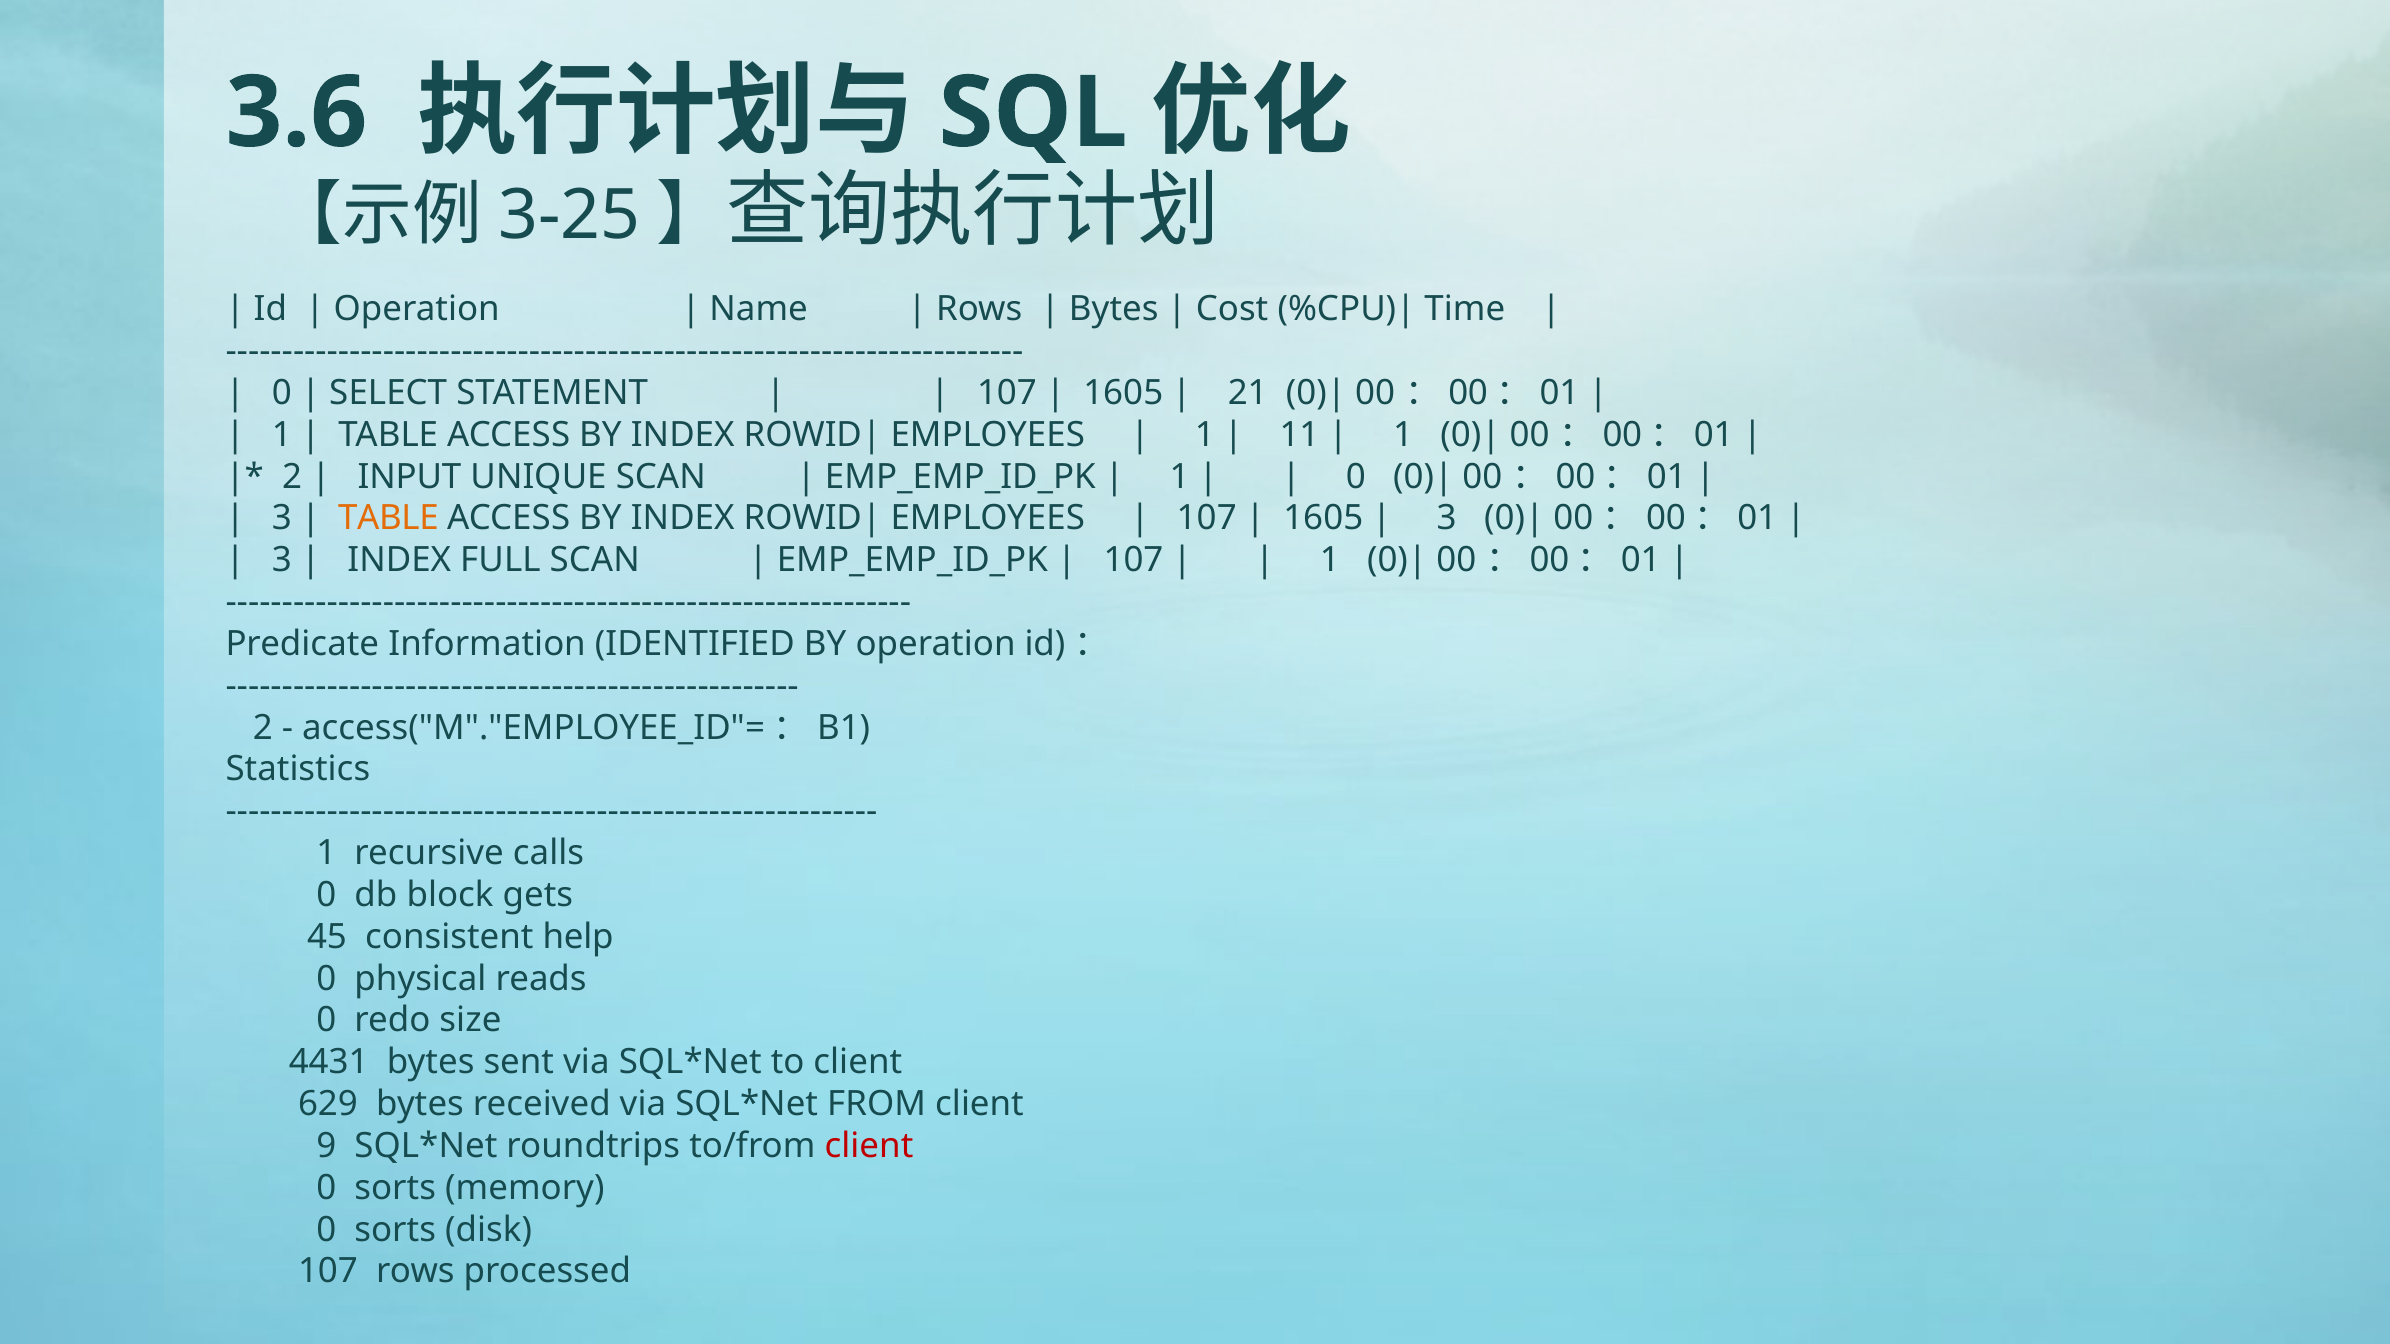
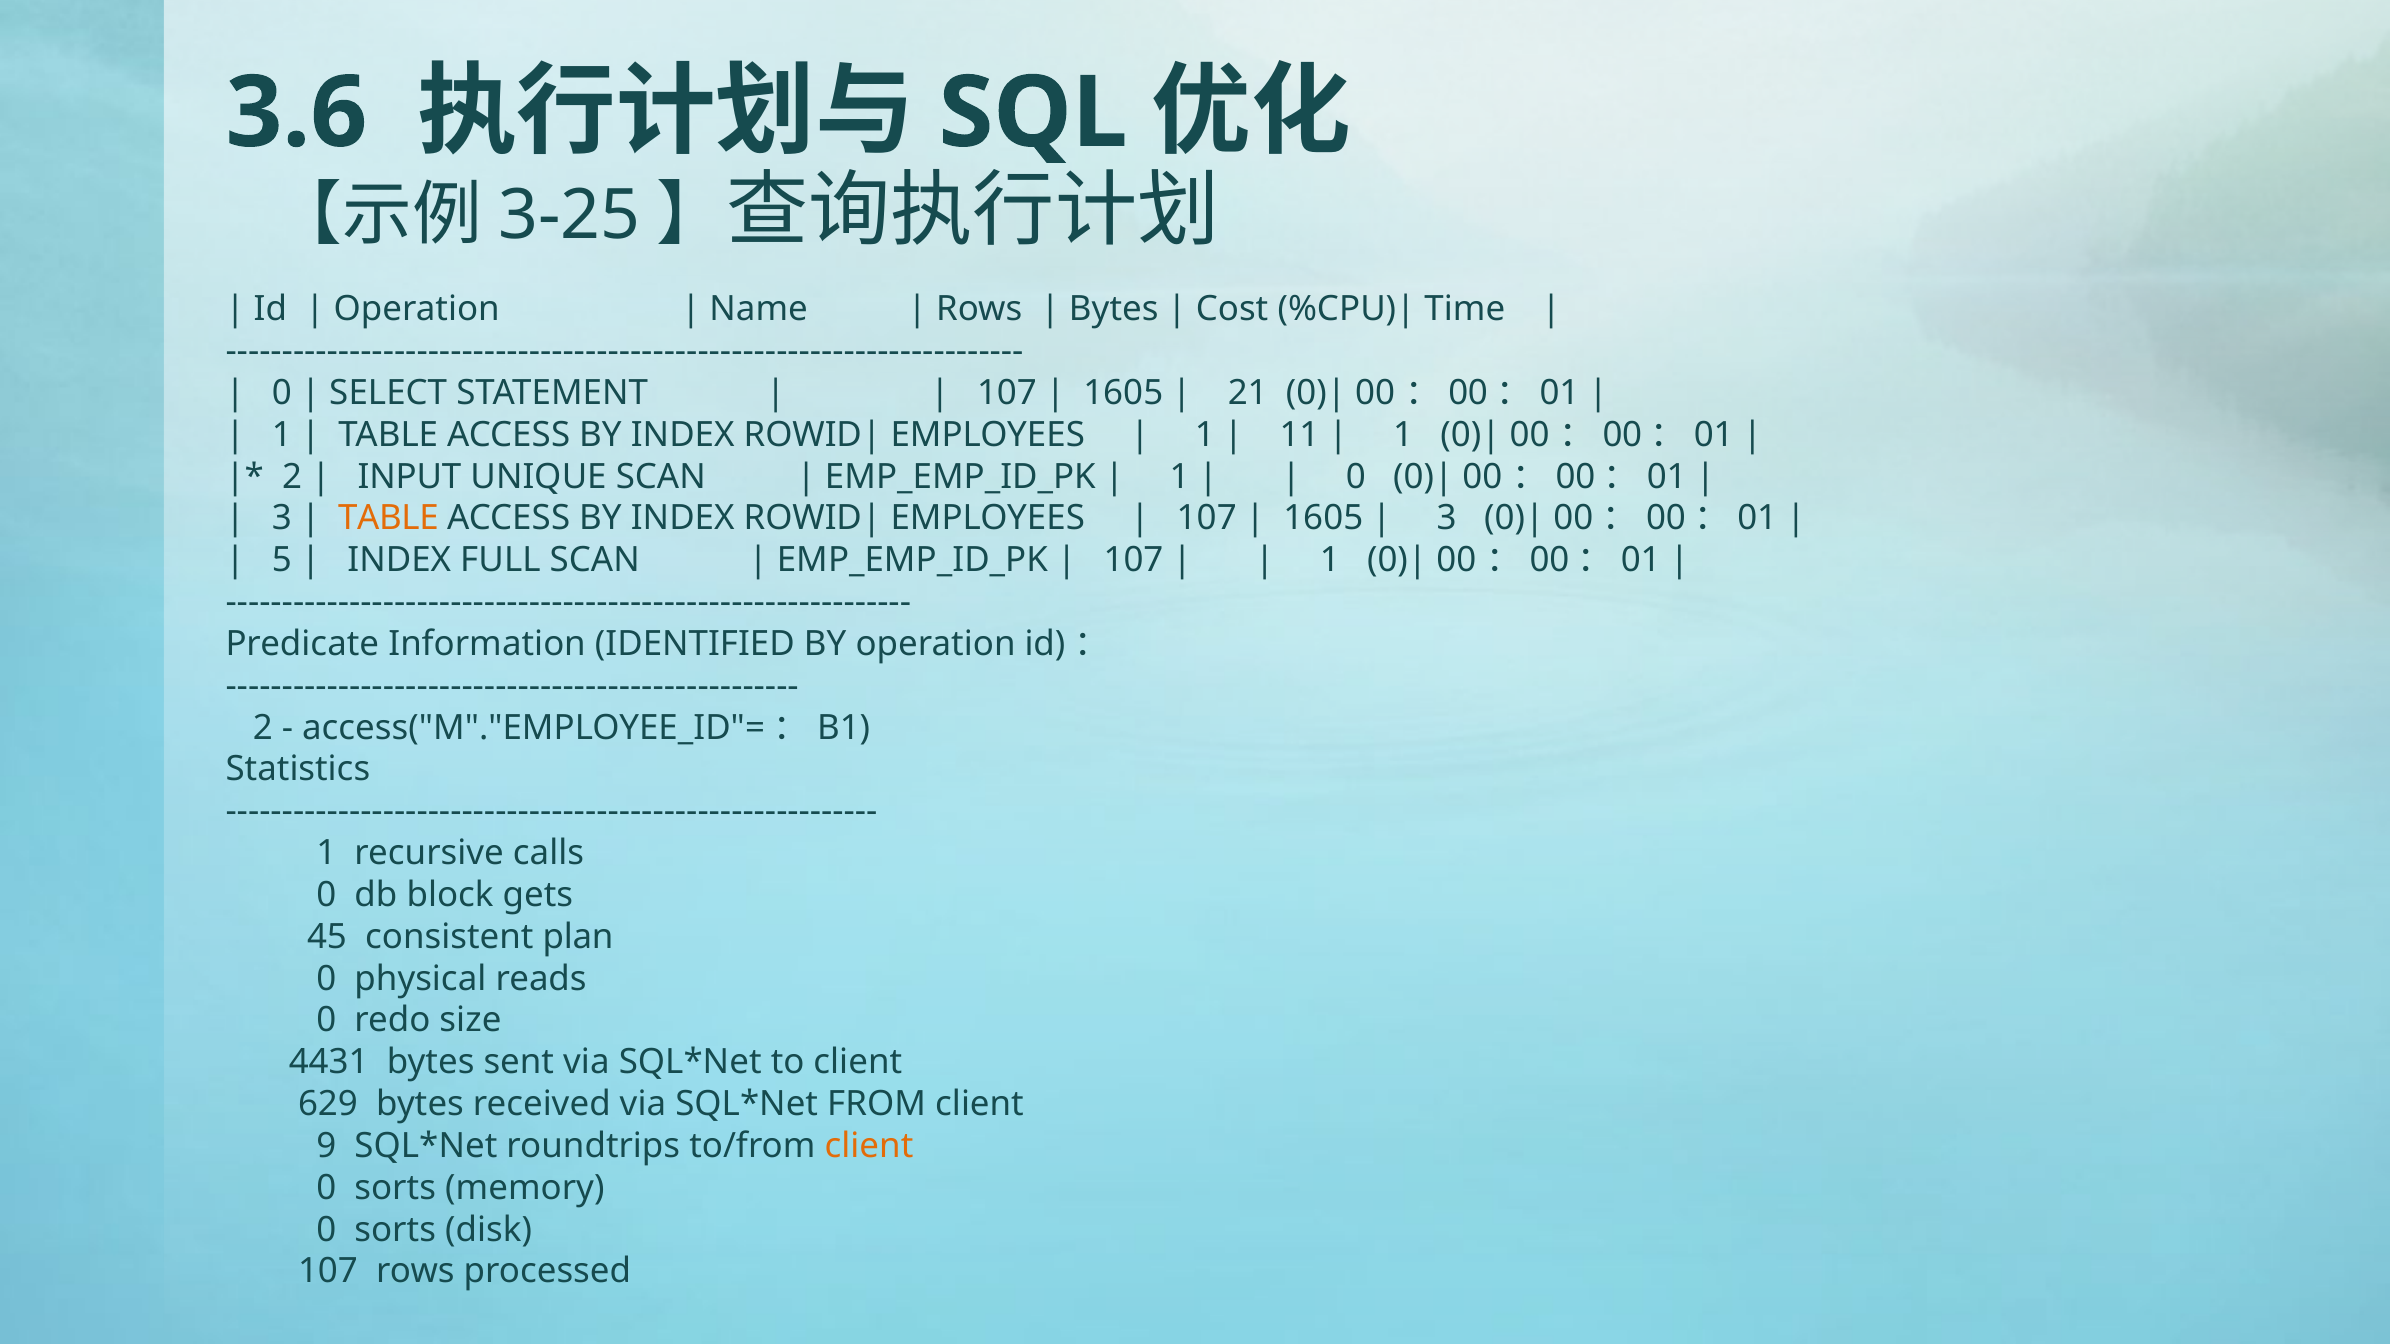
3 at (282, 560): 3 -> 5
help: help -> plan
client at (869, 1147) colour: red -> orange
